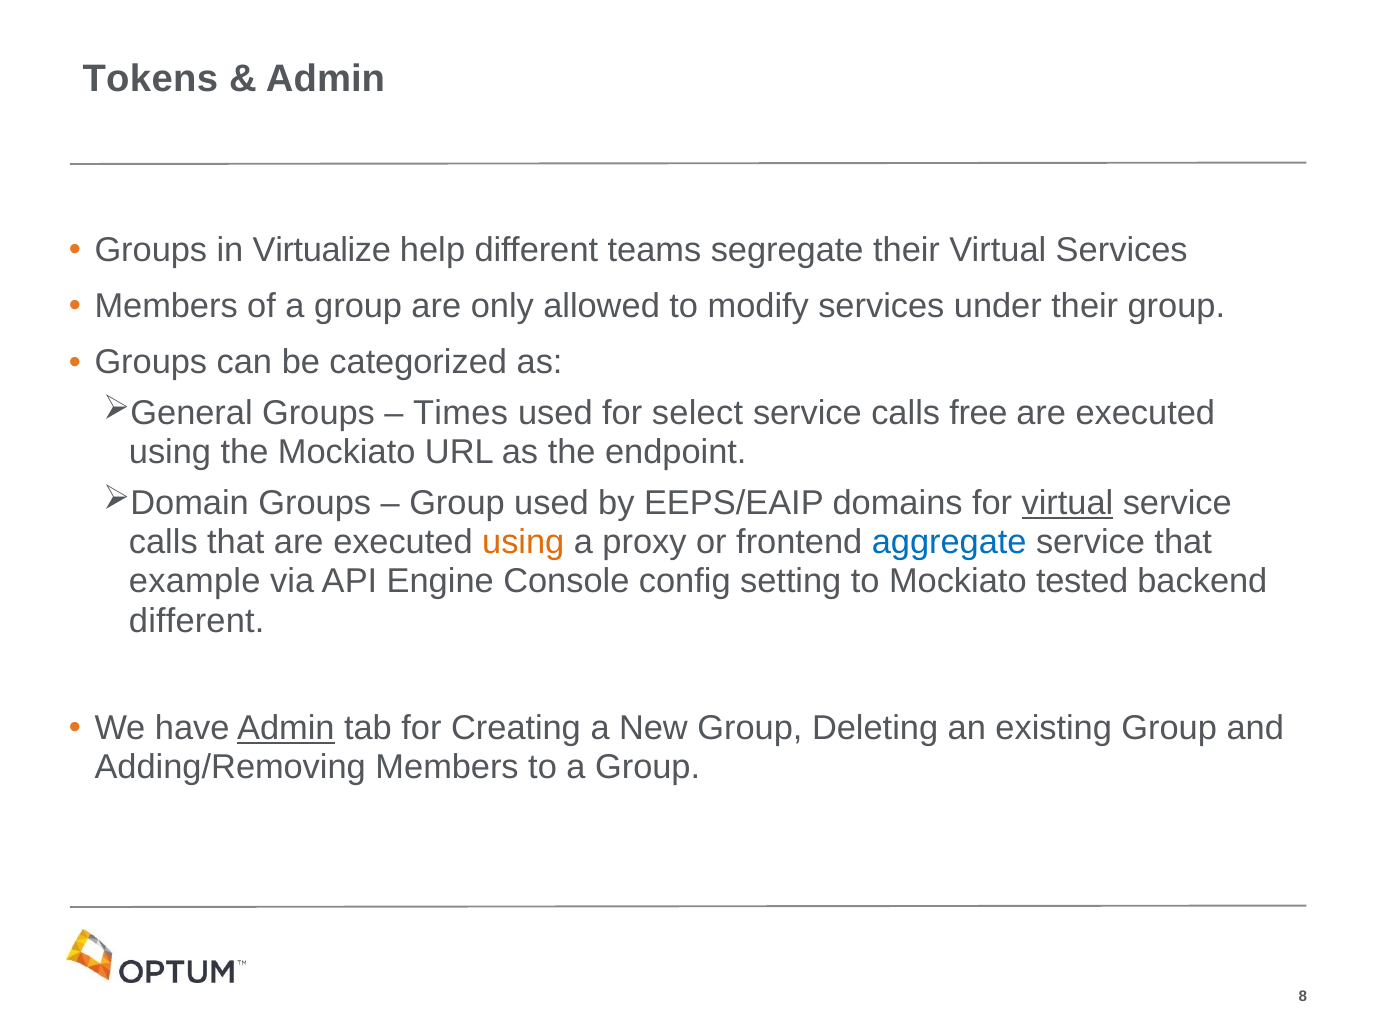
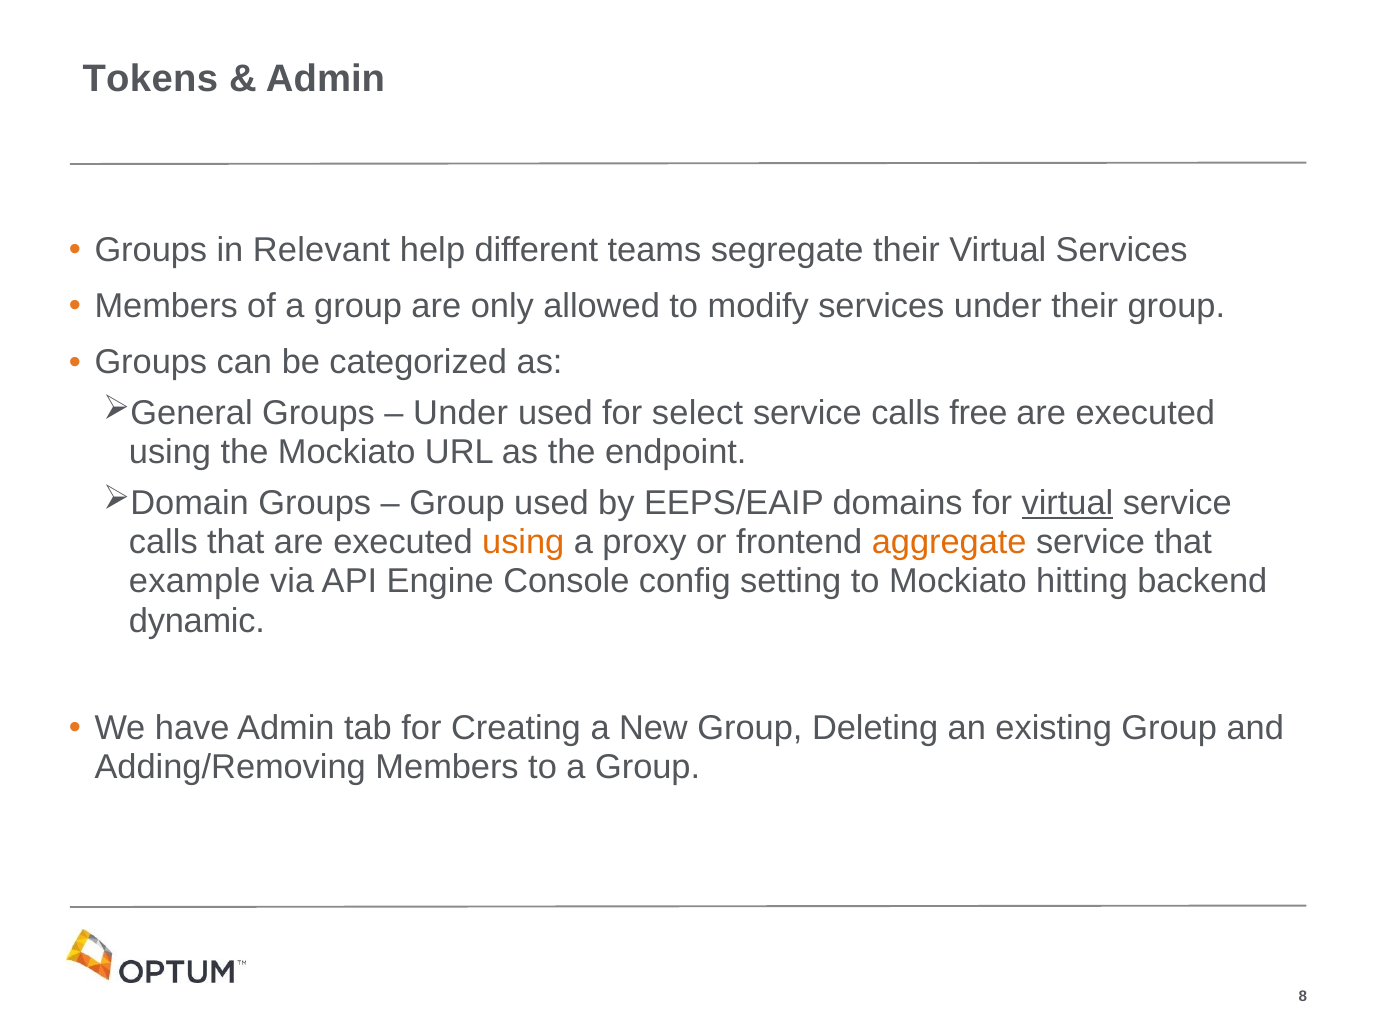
Virtualize: Virtualize -> Relevant
Times at (461, 413): Times -> Under
aggregate colour: blue -> orange
tested: tested -> hitting
different at (197, 621): different -> dynamic
Admin at (286, 728) underline: present -> none
